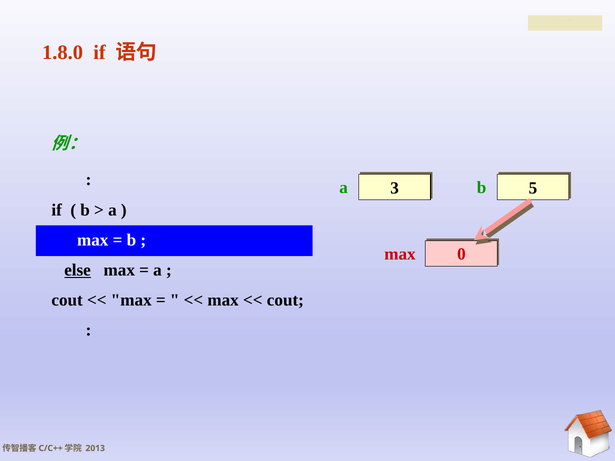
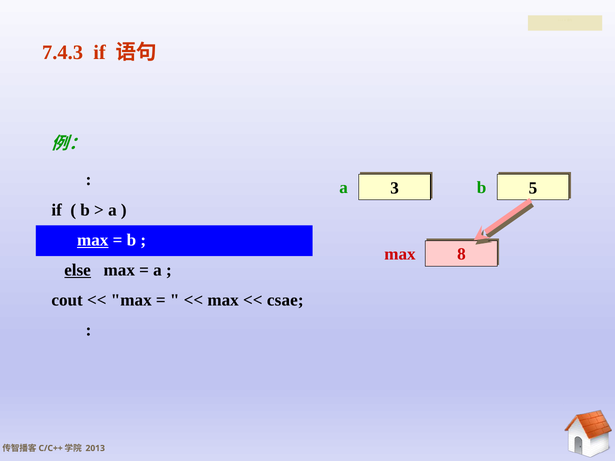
1.8.0: 1.8.0 -> 7.4.3
max at (93, 240) underline: none -> present
0: 0 -> 8
cout at (285, 300): cout -> csae
